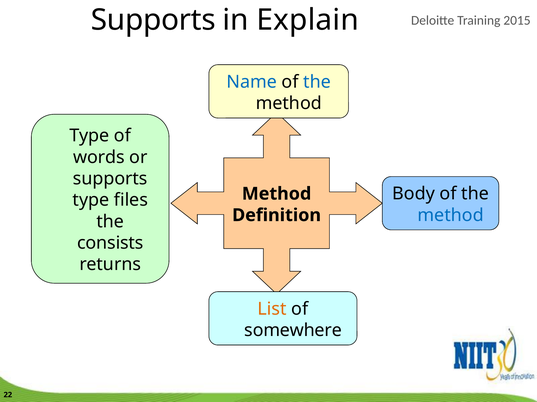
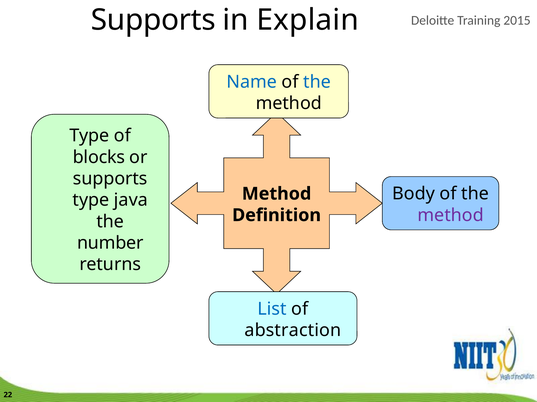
words: words -> blocks
files: files -> java
method at (451, 216) colour: blue -> purple
consists: consists -> number
List colour: orange -> blue
somewhere: somewhere -> abstraction
